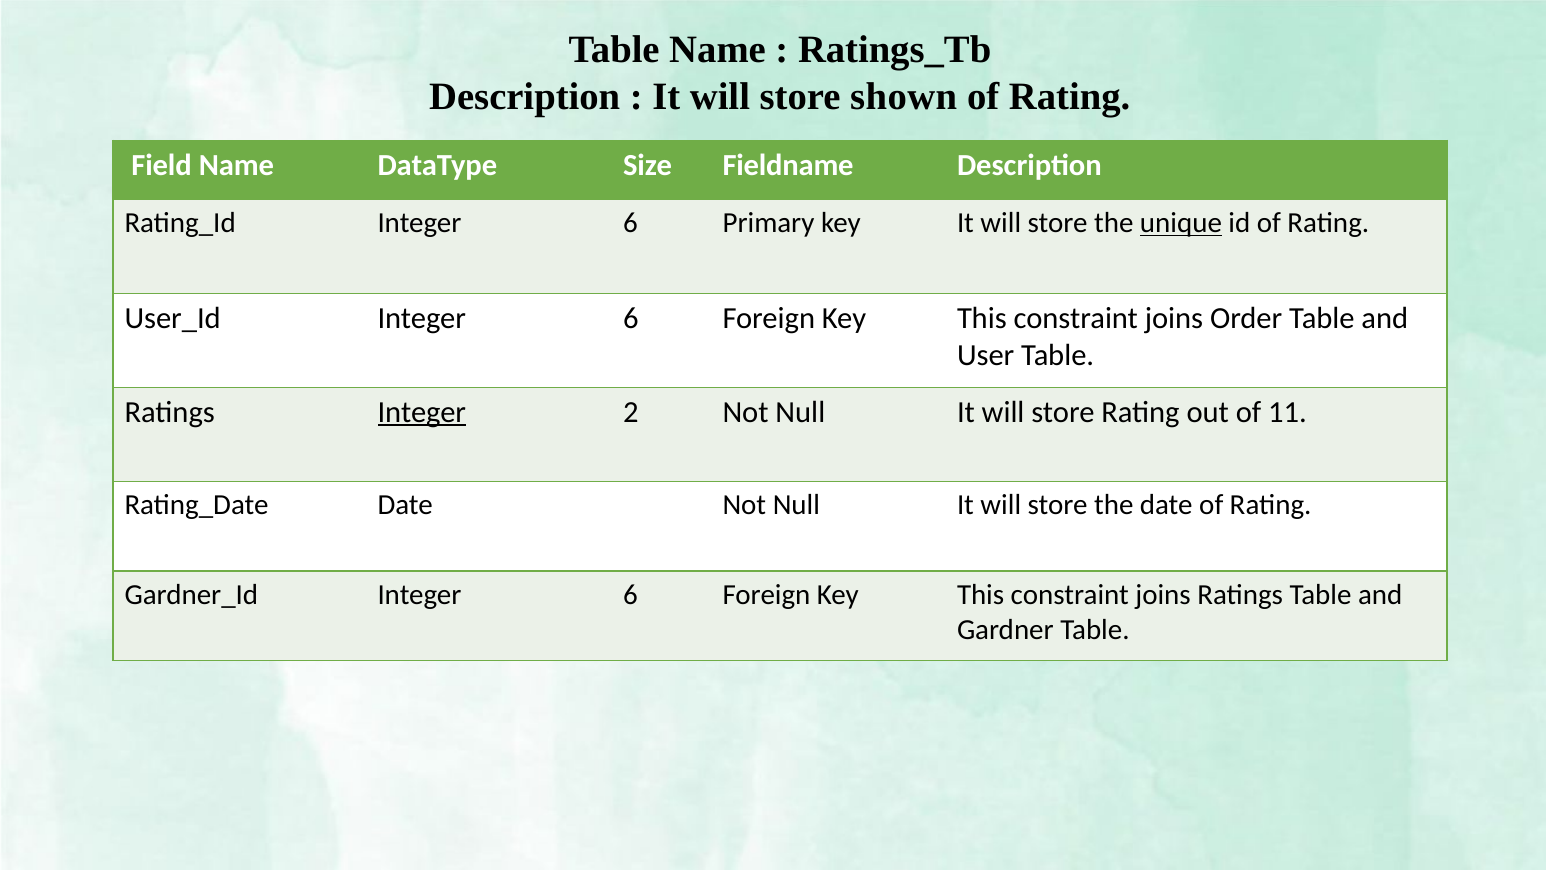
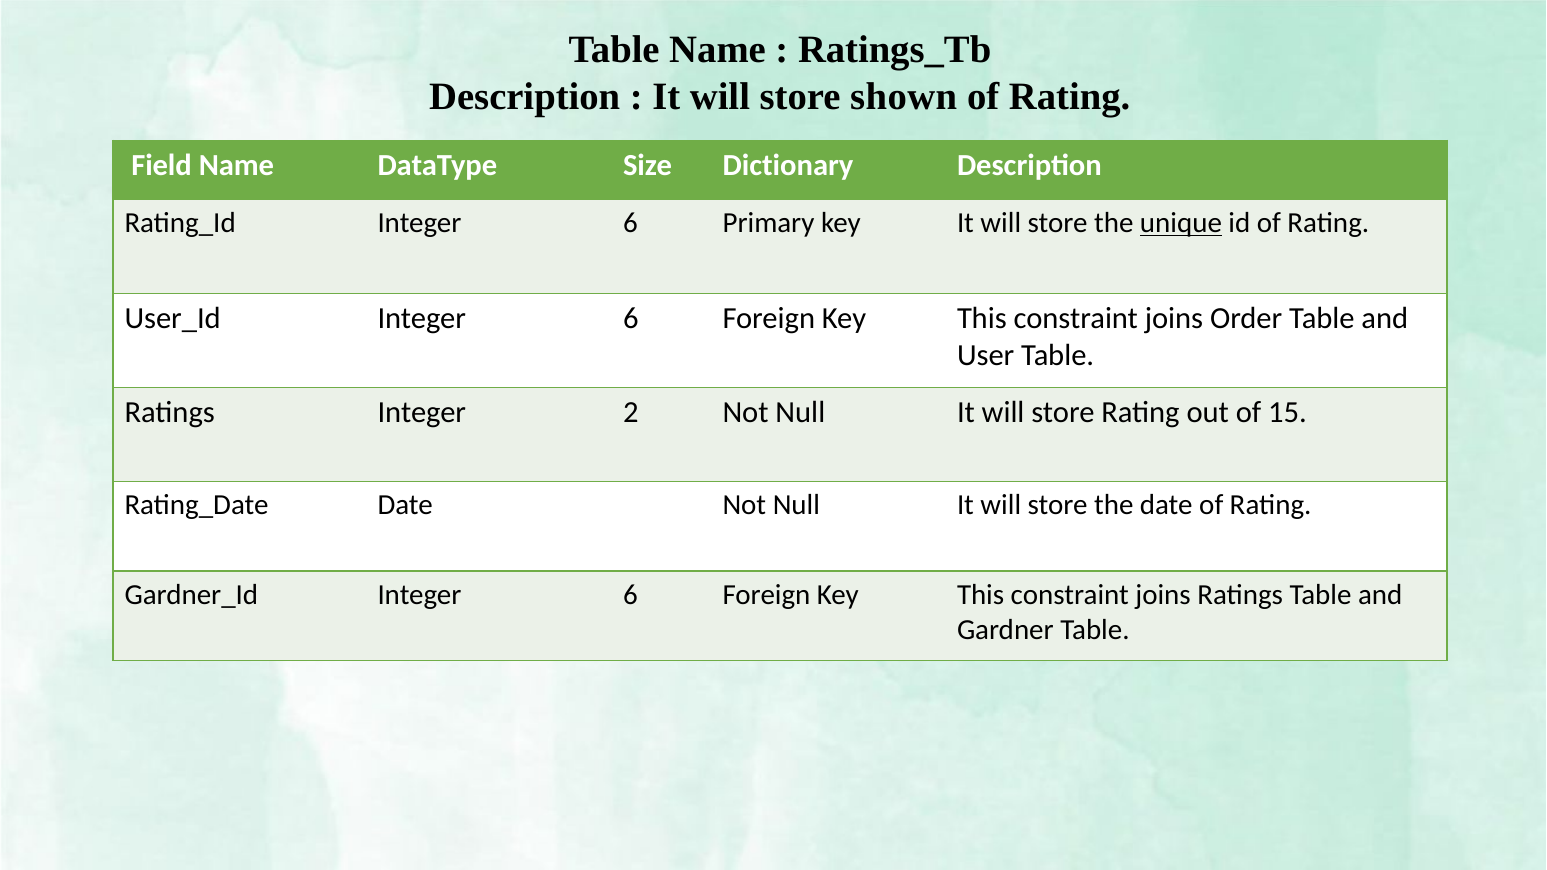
Fieldname: Fieldname -> Dictionary
Integer at (422, 412) underline: present -> none
11: 11 -> 15
